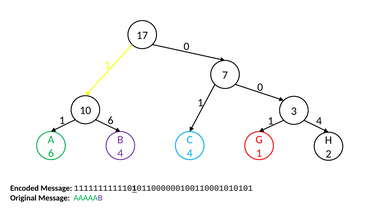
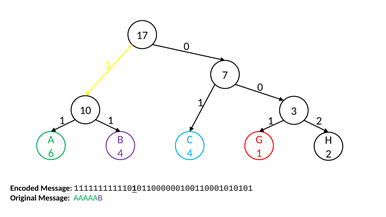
1 6: 6 -> 1
1 4: 4 -> 2
